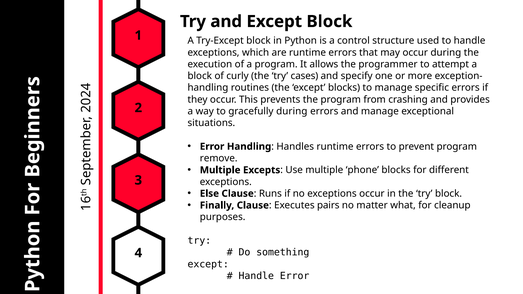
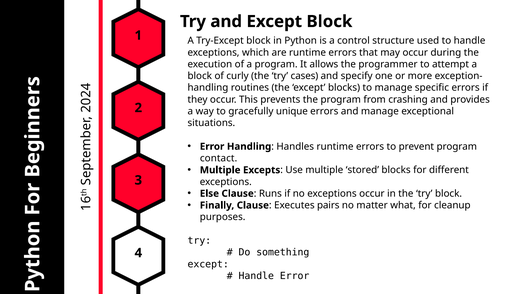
gracefully during: during -> unique
remove: remove -> contact
phone: phone -> stored
